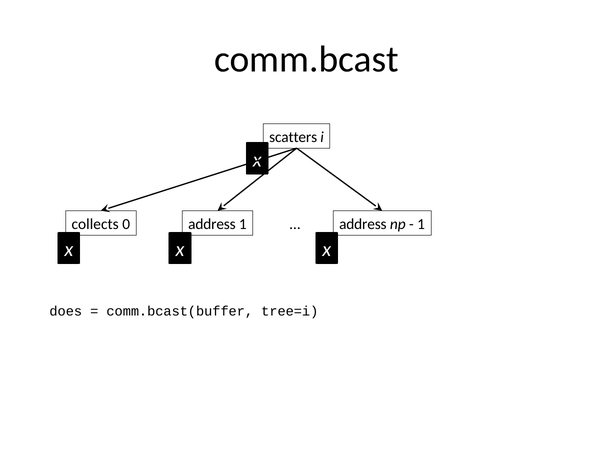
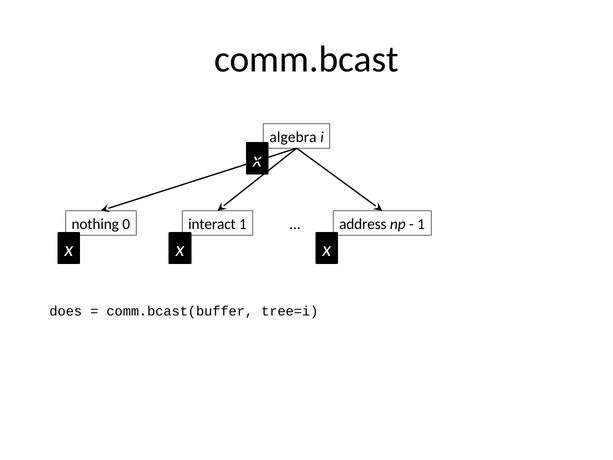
scatters: scatters -> algebra
collects: collects -> nothing
0 address: address -> interact
